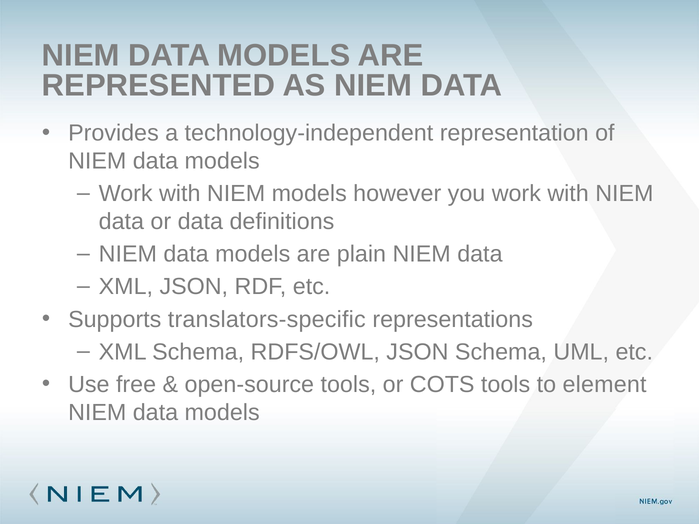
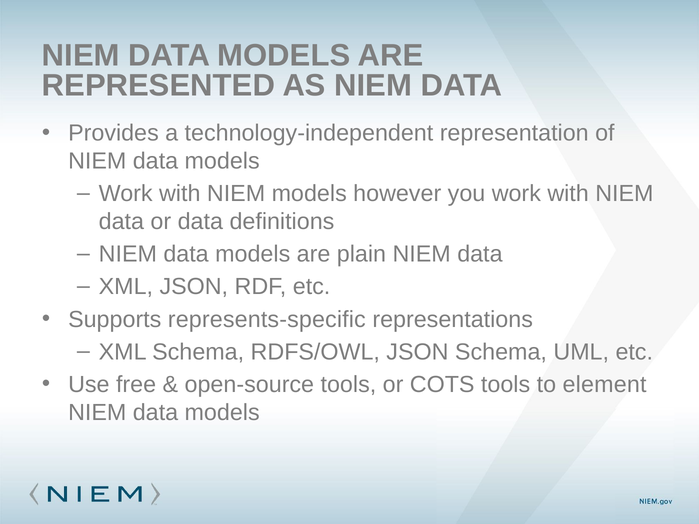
translators-specific: translators-specific -> represents-specific
